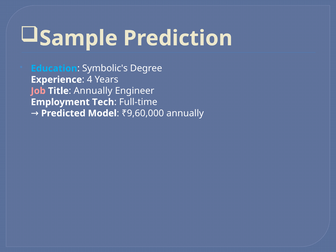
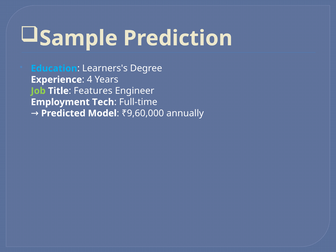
Symbolic's: Symbolic's -> Learners's
Job colour: pink -> light green
Annually at (93, 91): Annually -> Features
